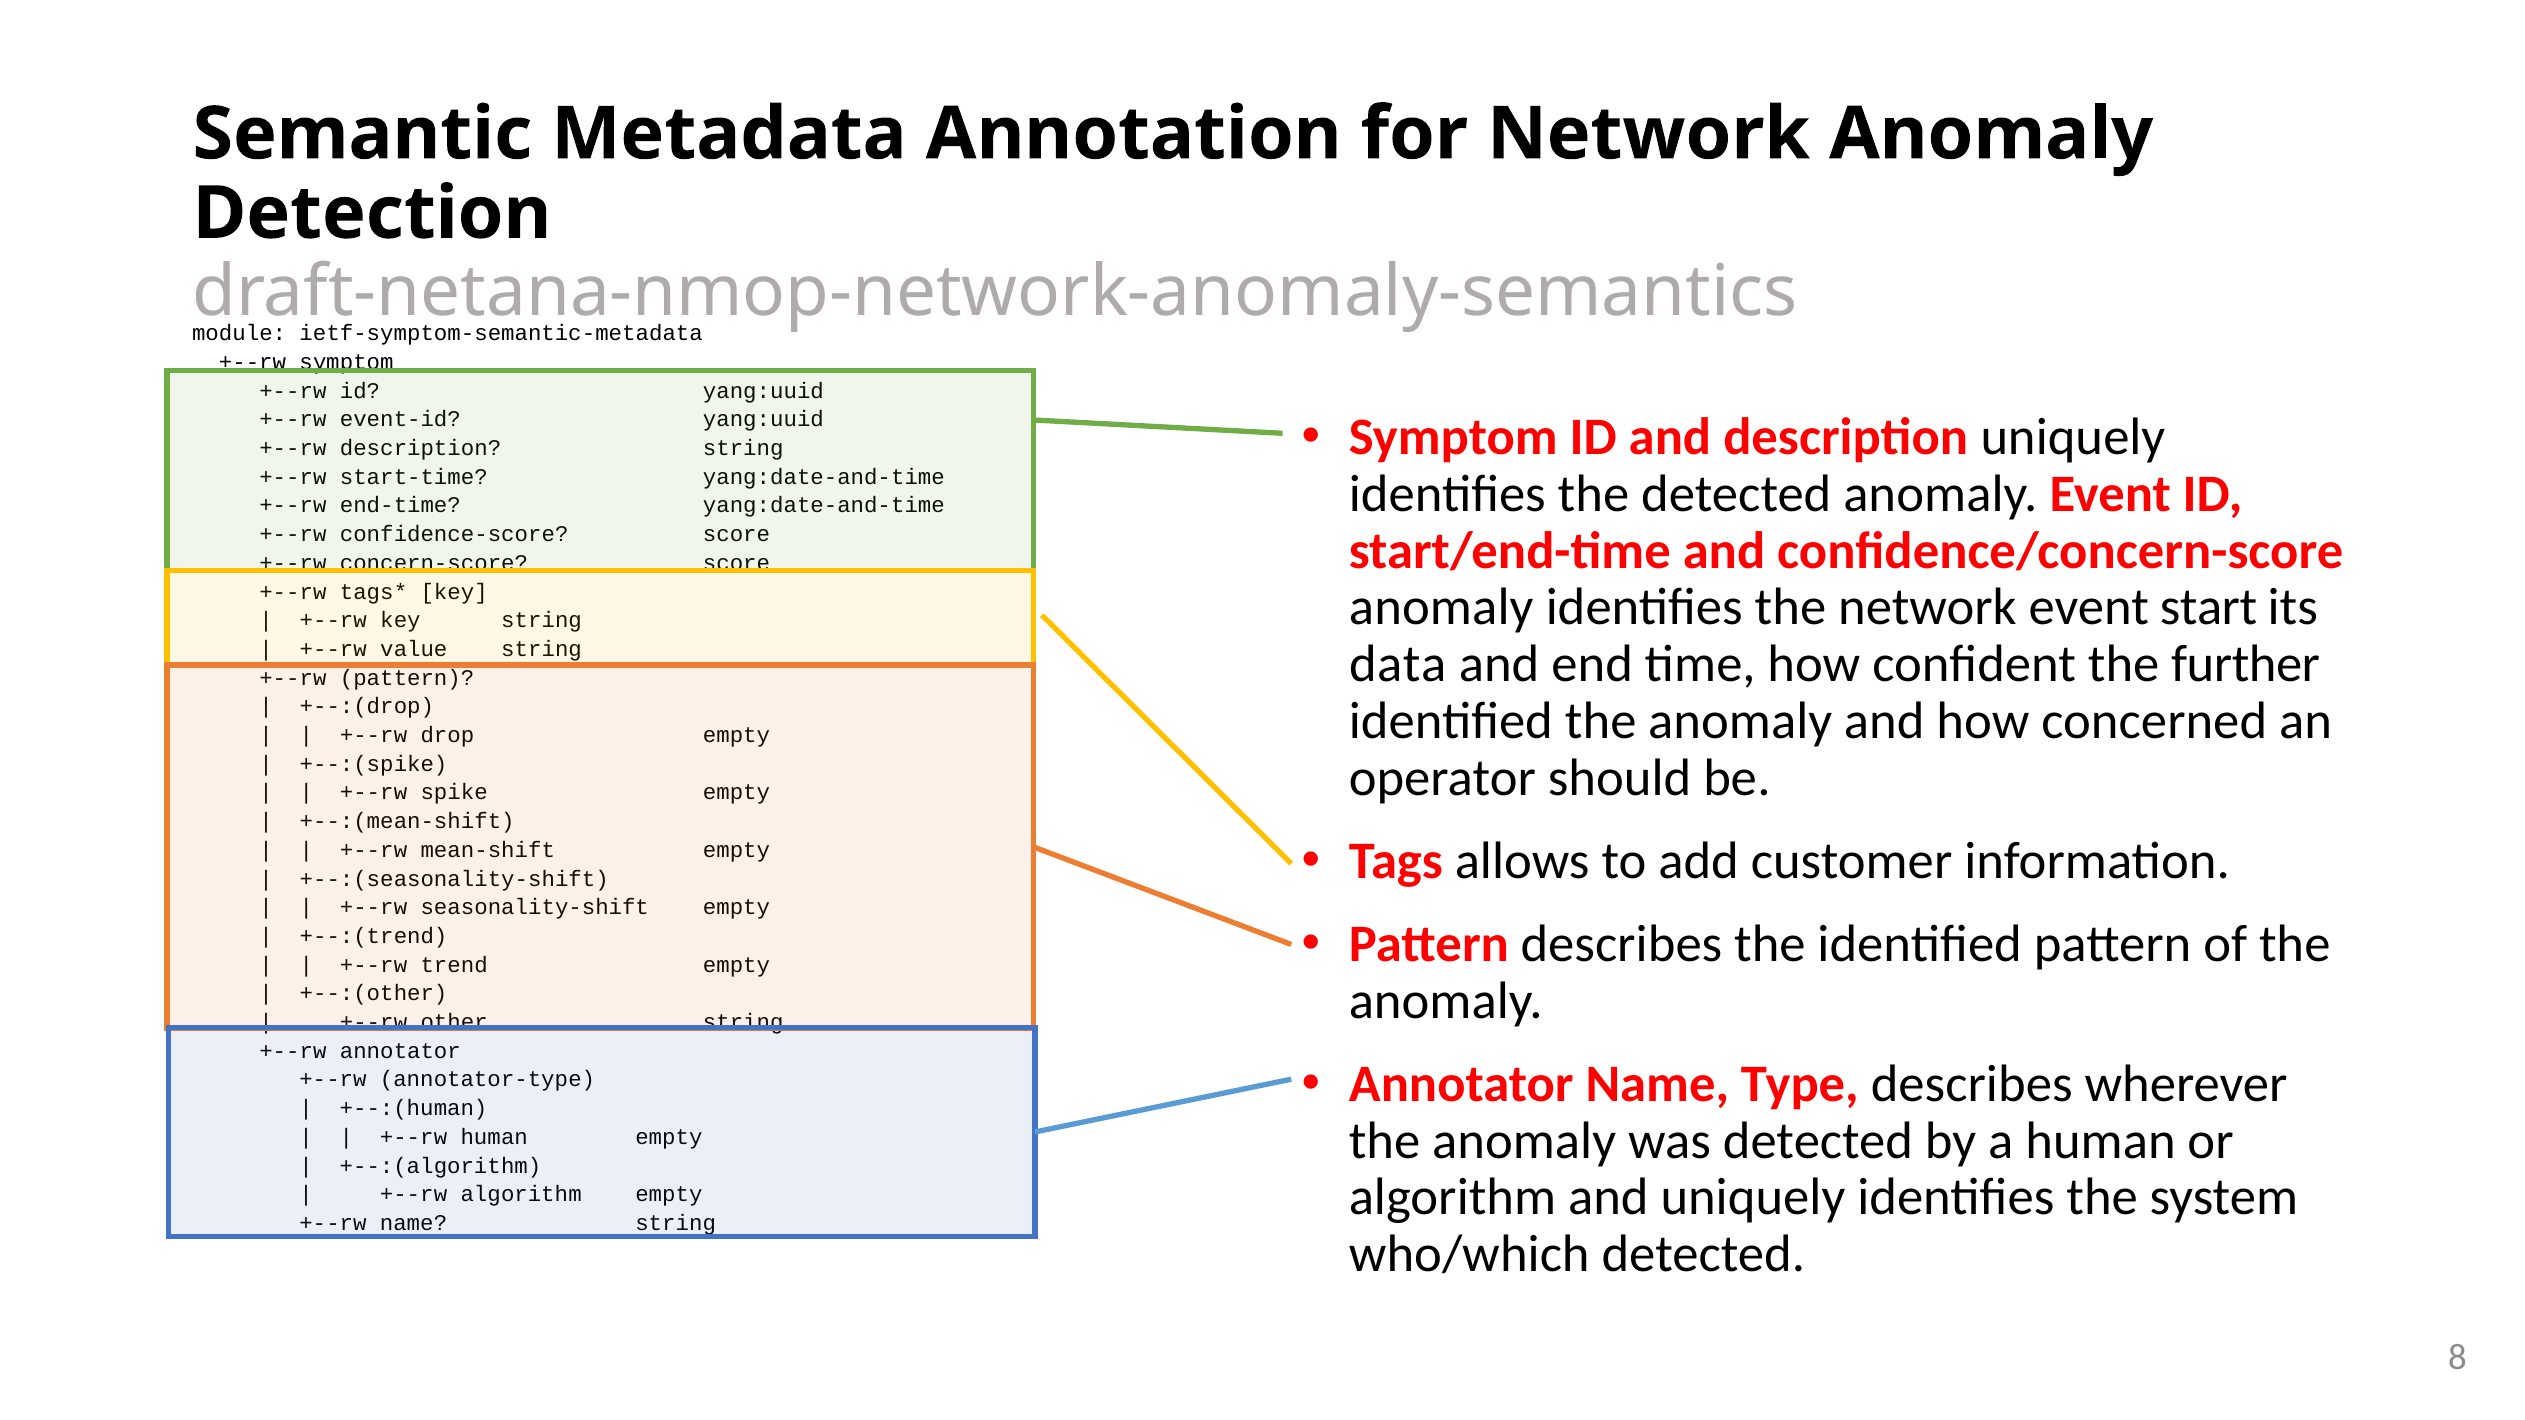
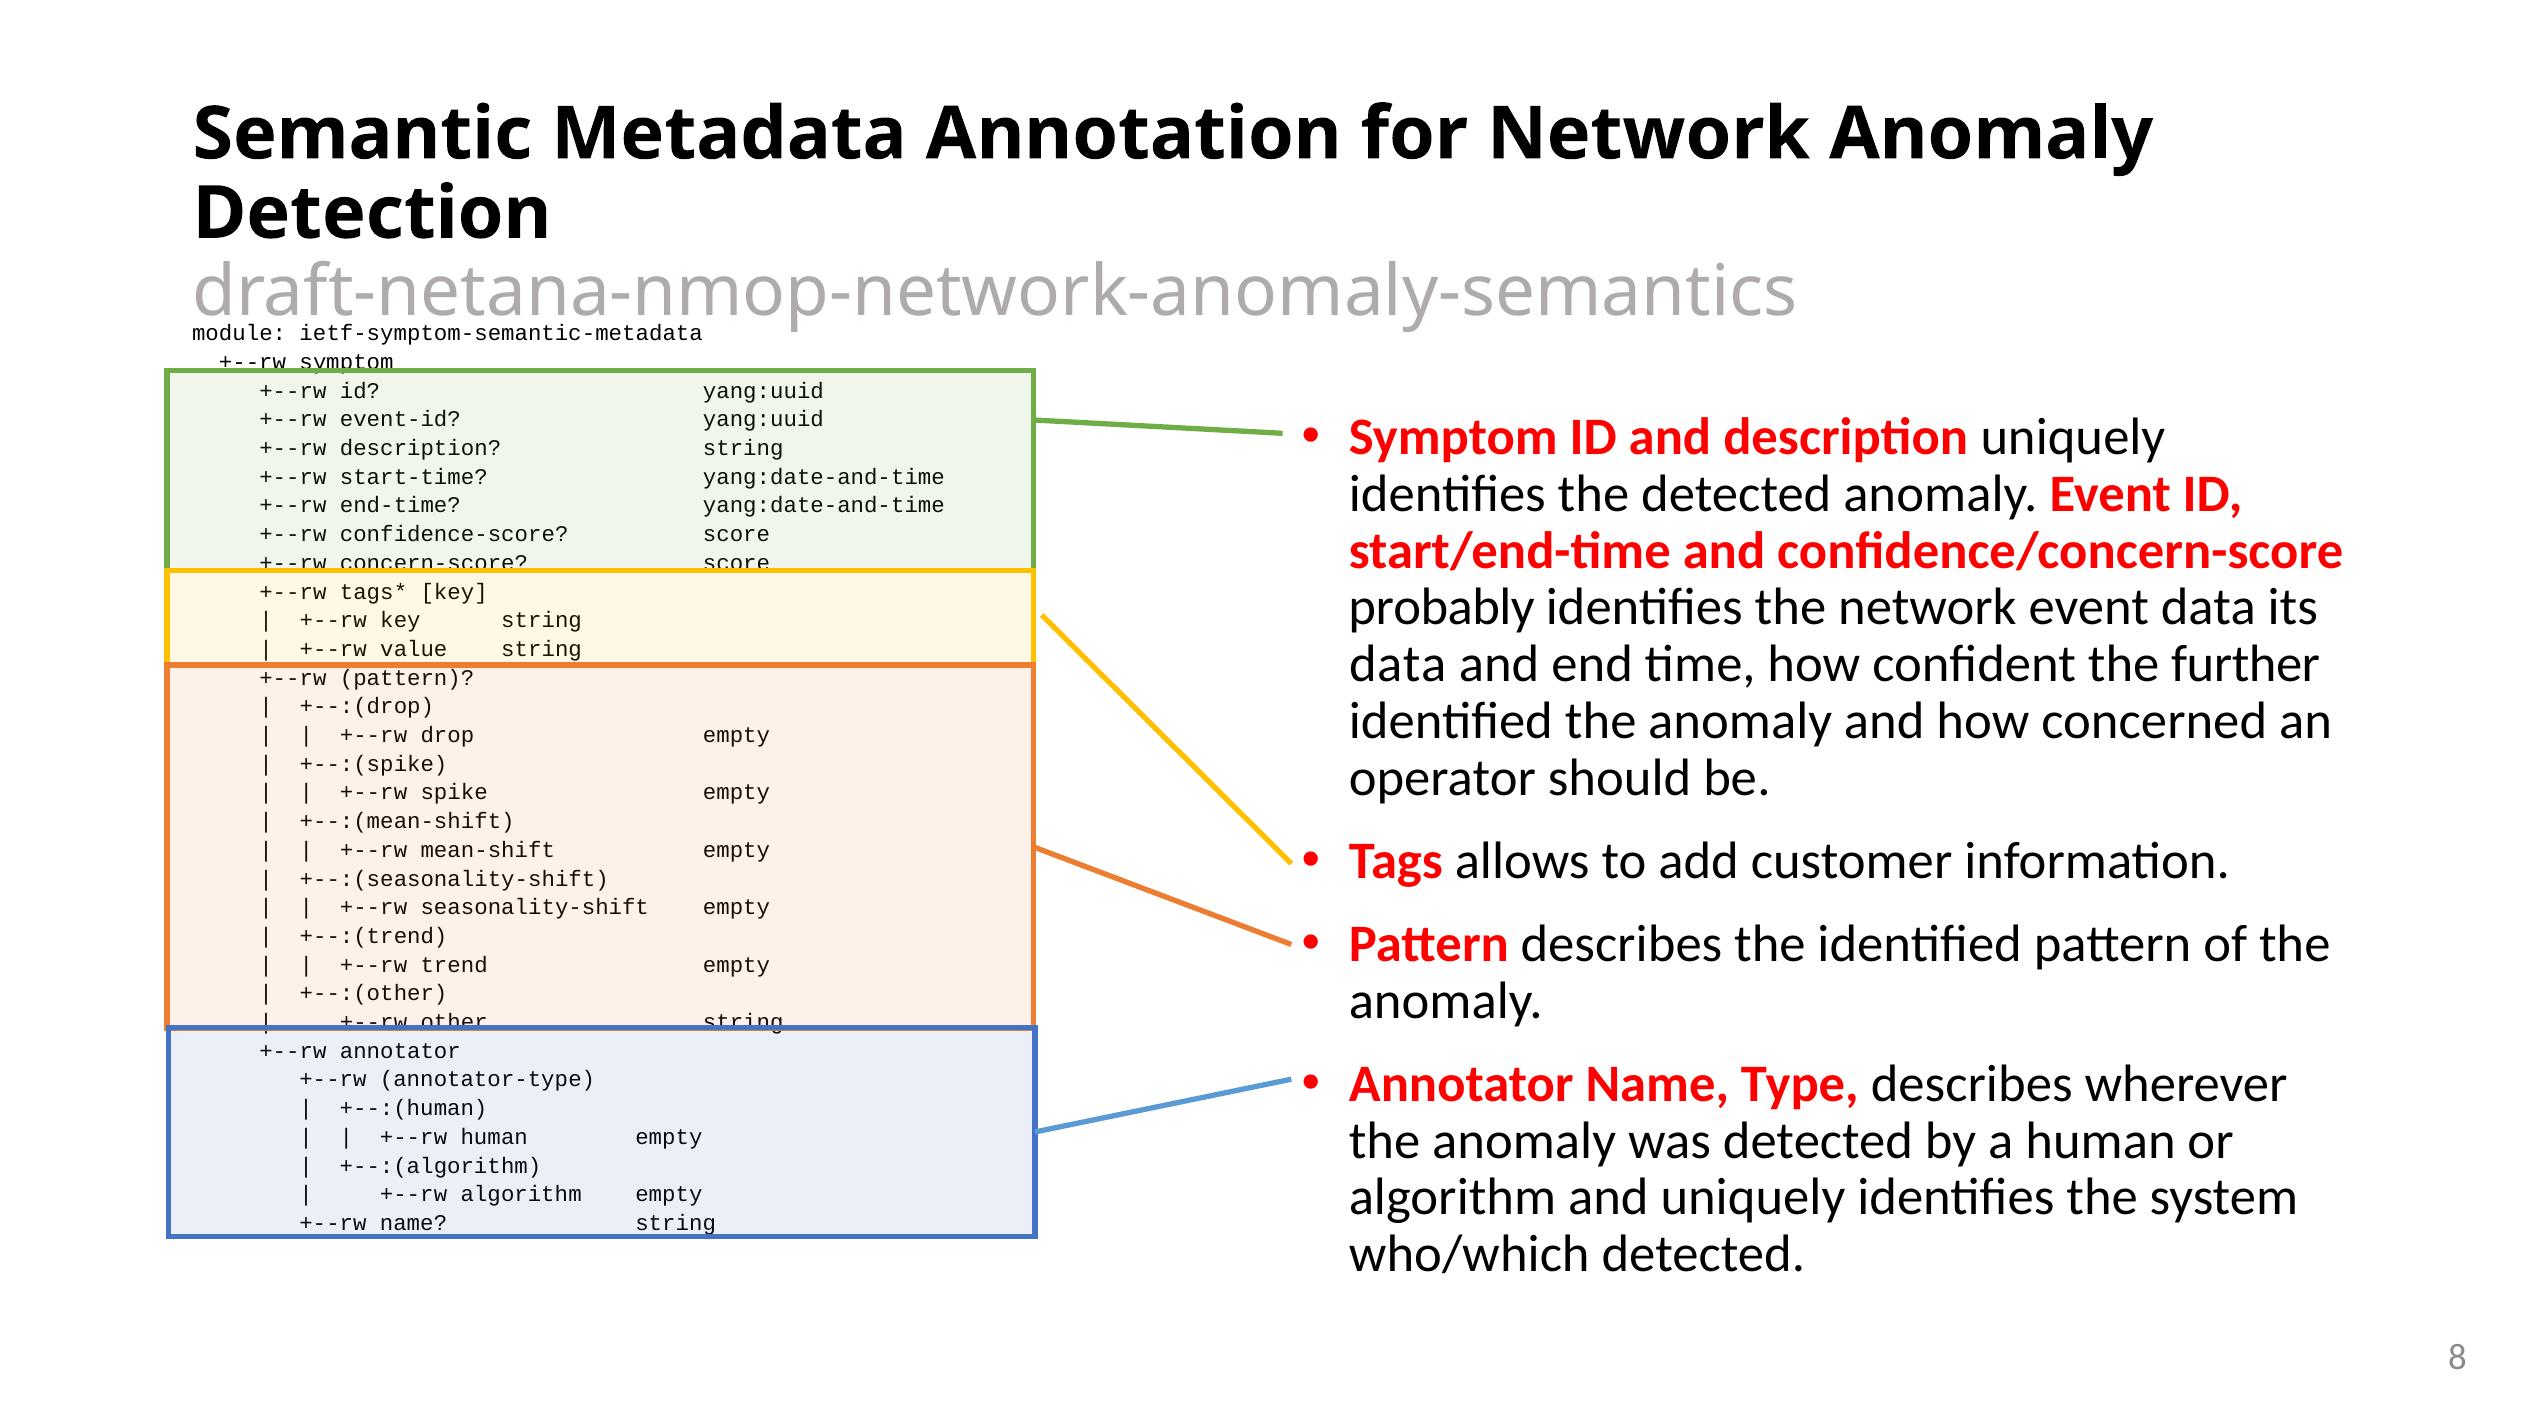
anomaly at (1441, 608): anomaly -> probably
event start: start -> data
